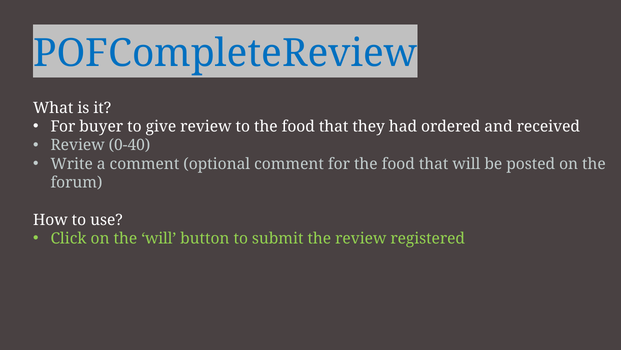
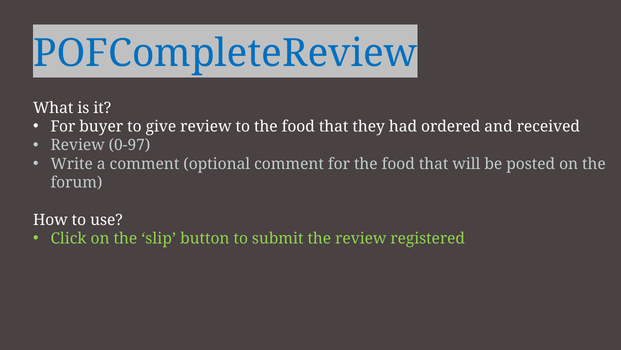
0-40: 0-40 -> 0-97
the will: will -> slip
